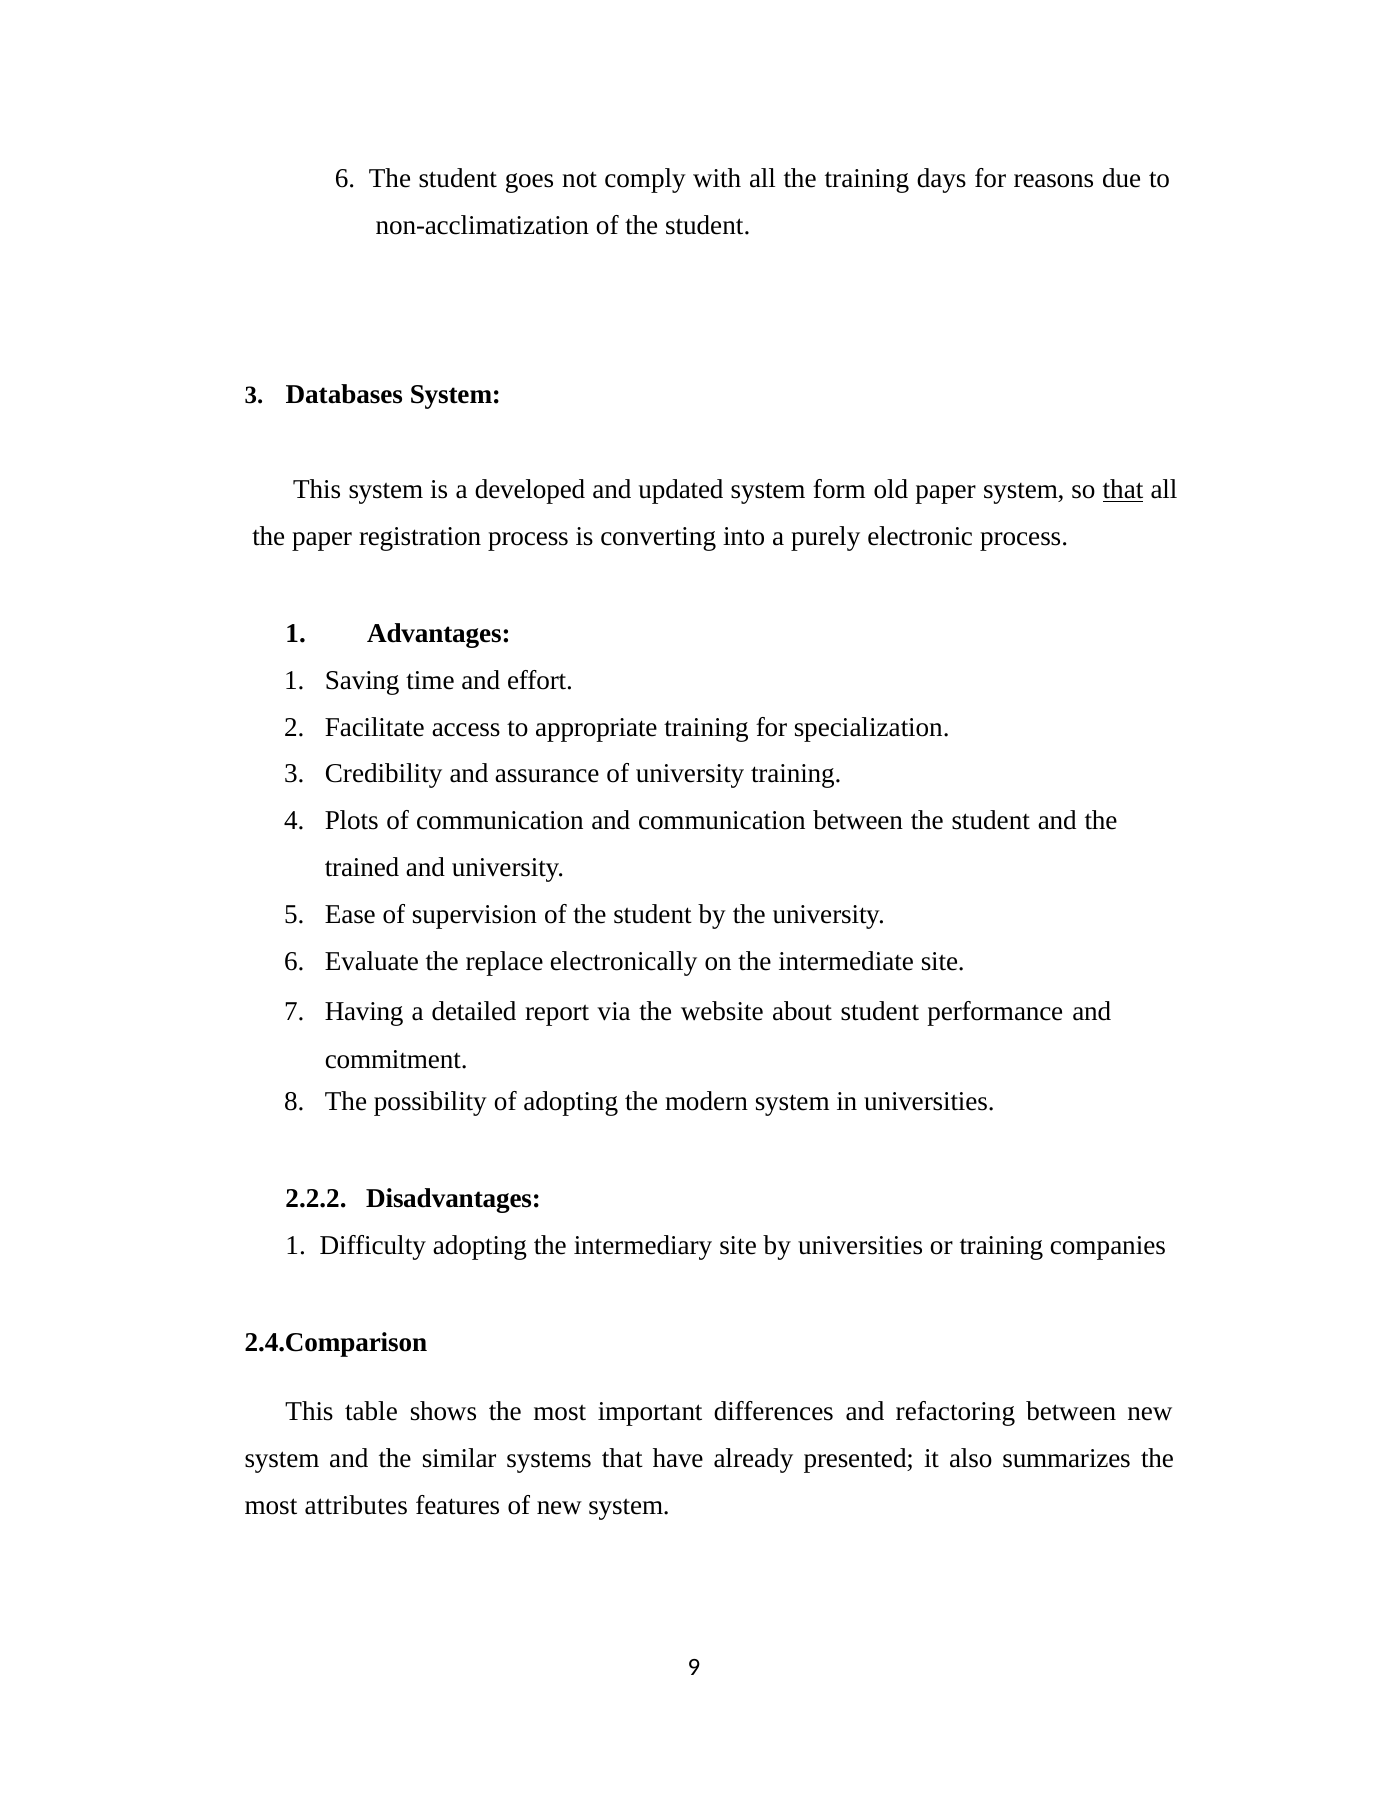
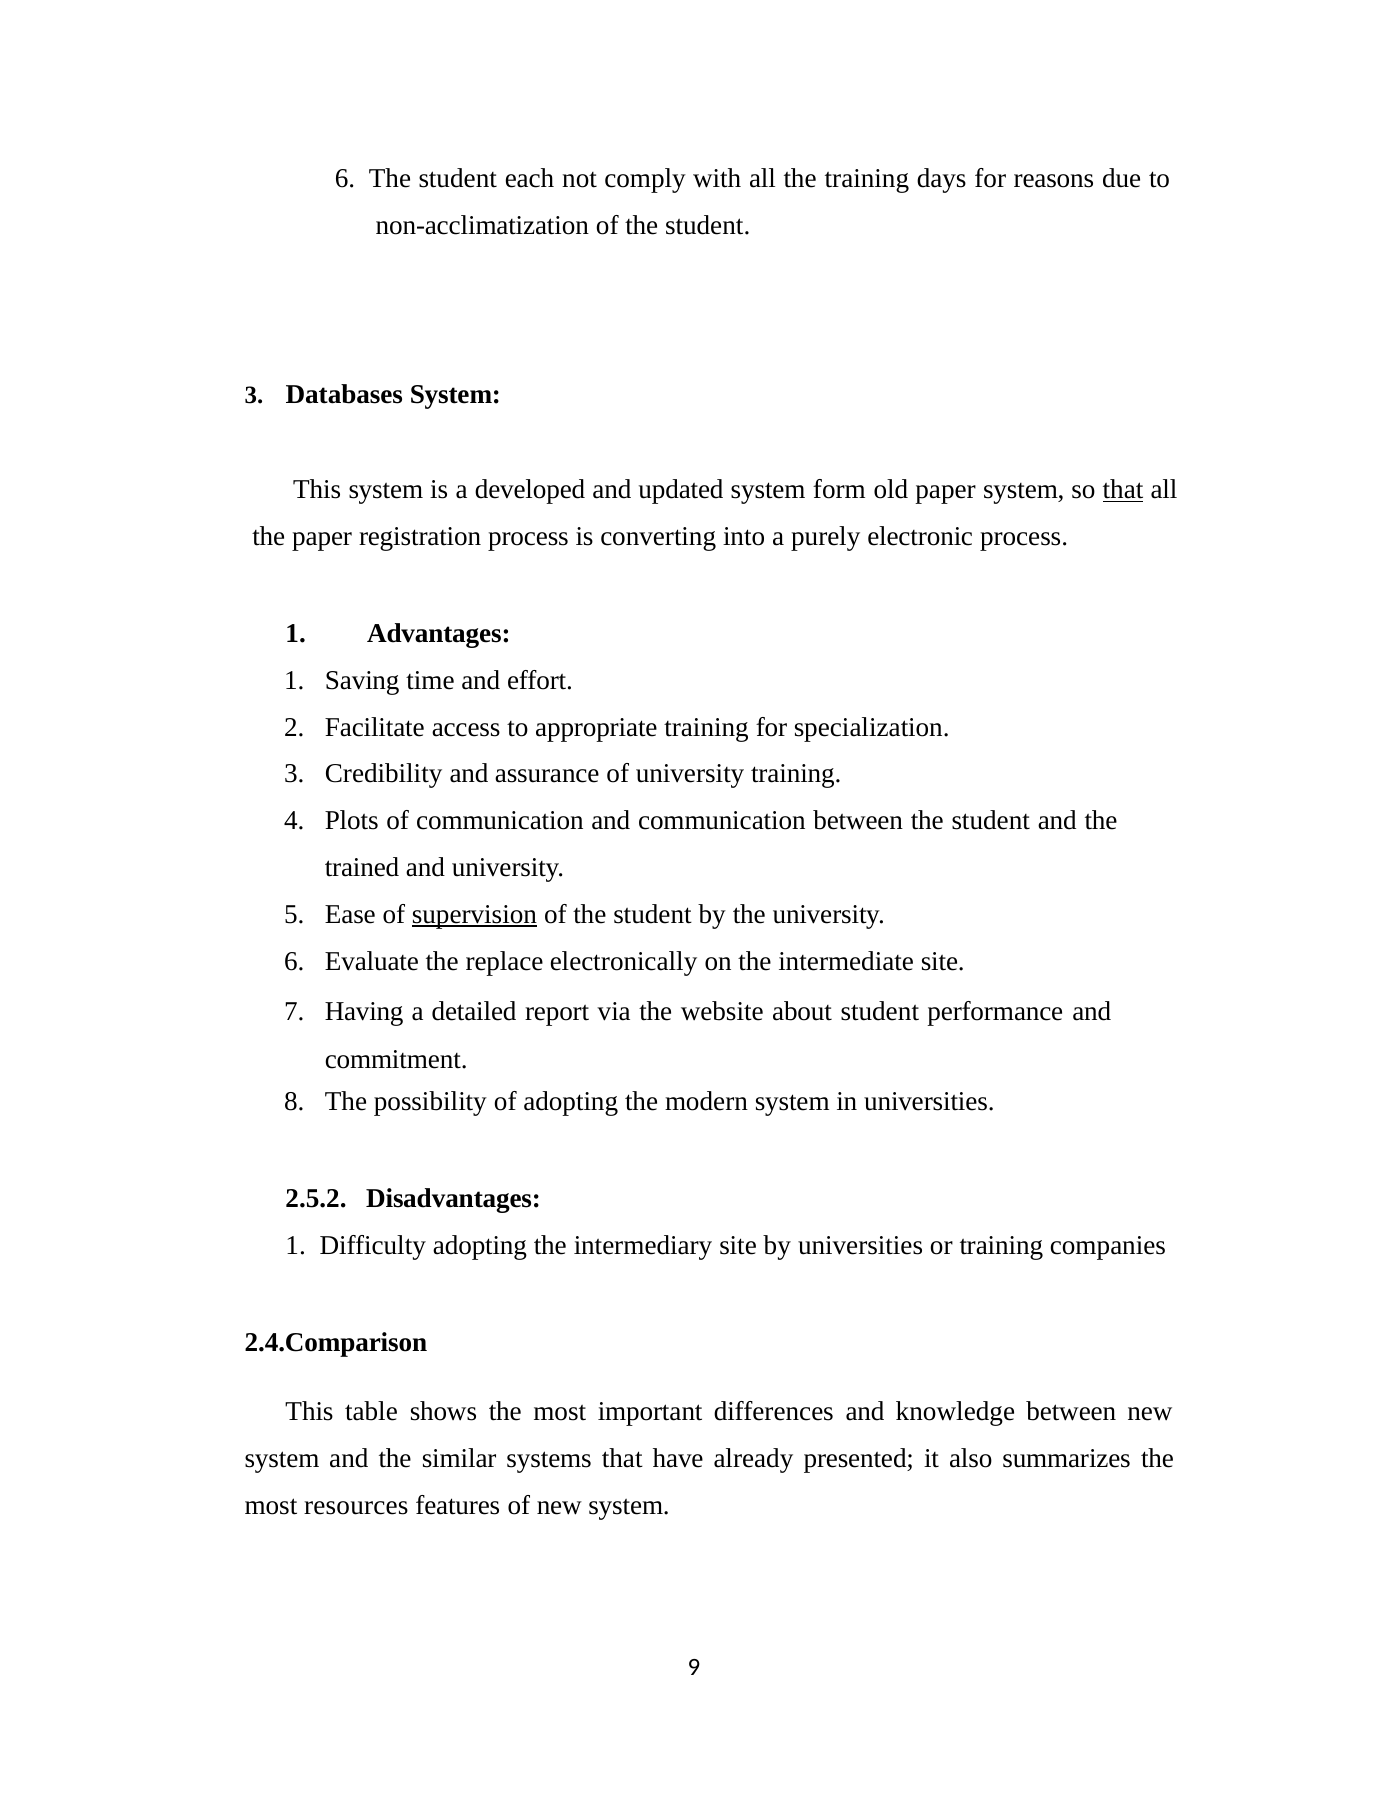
goes: goes -> each
supervision underline: none -> present
2.2.2: 2.2.2 -> 2.5.2
refactoring: refactoring -> knowledge
attributes: attributes -> resources
